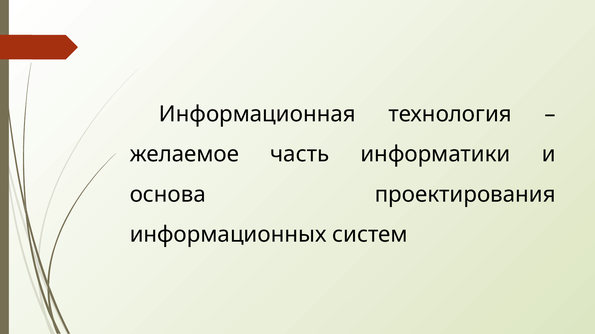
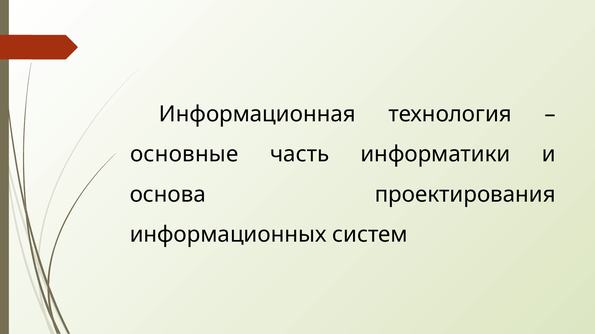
желаемое: желаемое -> основные
